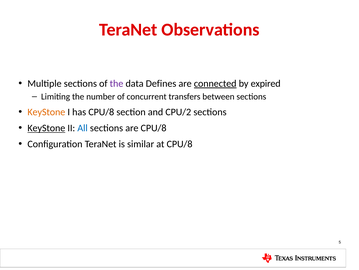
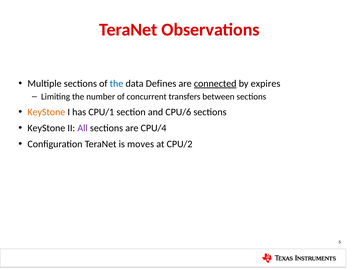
the at (117, 83) colour: purple -> blue
expired: expired -> expires
has CPU/8: CPU/8 -> CPU/1
CPU/2: CPU/2 -> CPU/6
KeyStone at (46, 128) underline: present -> none
All colour: blue -> purple
are CPU/8: CPU/8 -> CPU/4
similar: similar -> moves
at CPU/8: CPU/8 -> CPU/2
